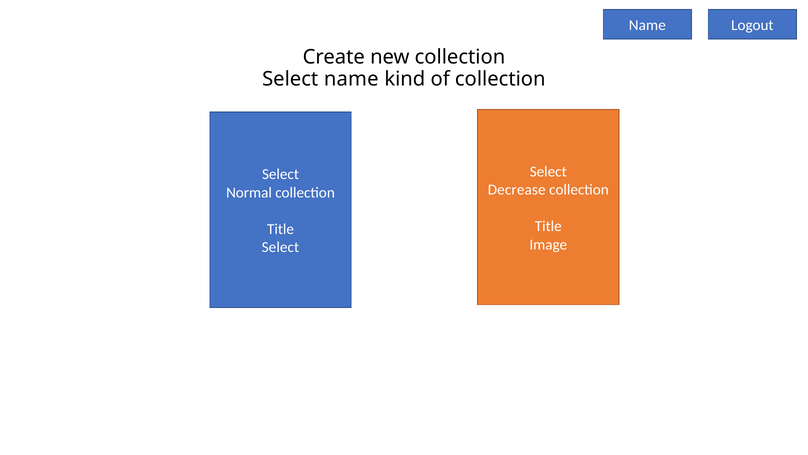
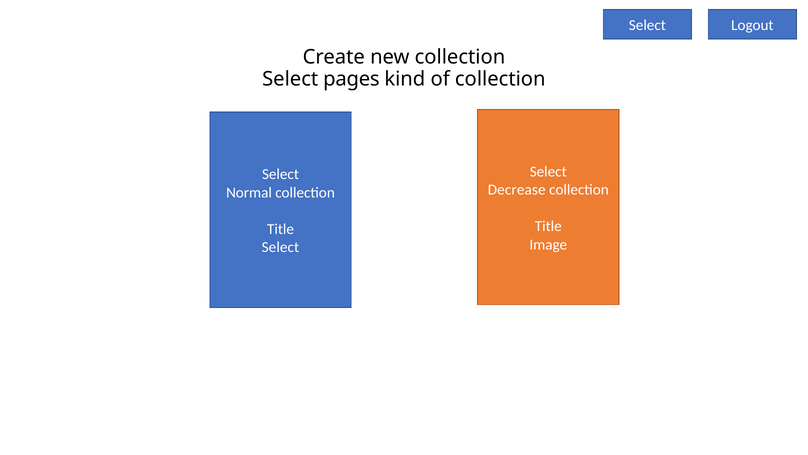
Name at (647, 25): Name -> Select
Select name: name -> pages
